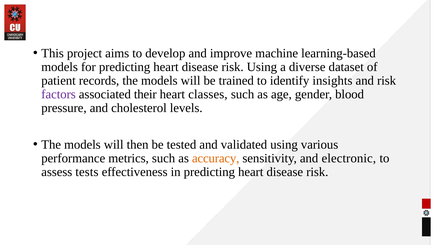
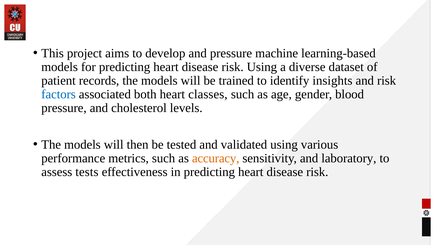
and improve: improve -> pressure
factors colour: purple -> blue
their: their -> both
electronic: electronic -> laboratory
